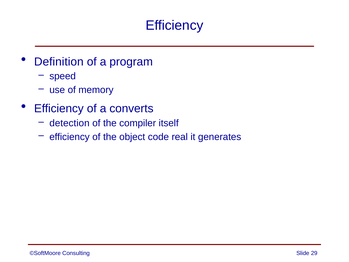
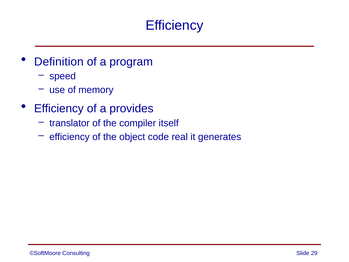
converts: converts -> provides
detection: detection -> translator
